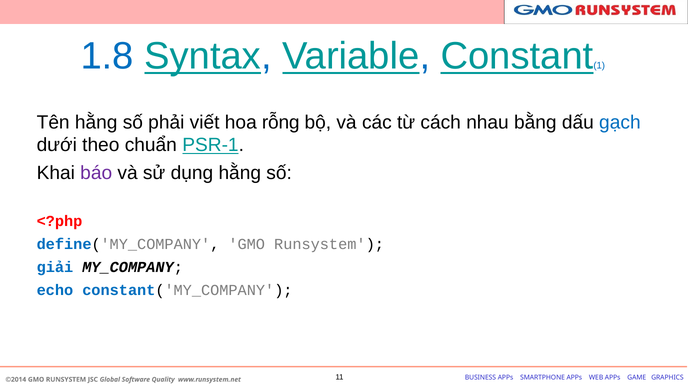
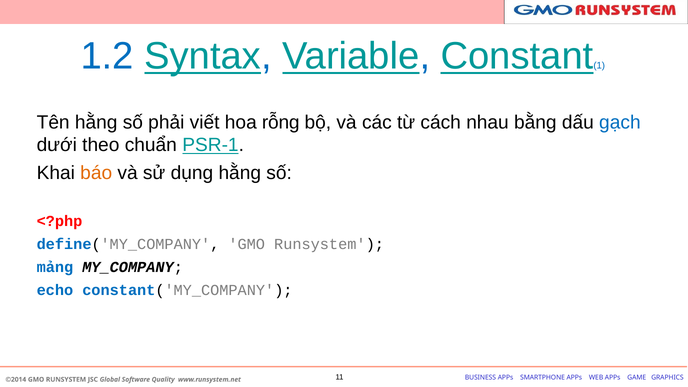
1.8: 1.8 -> 1.2
báo colour: purple -> orange
giải: giải -> mảng
